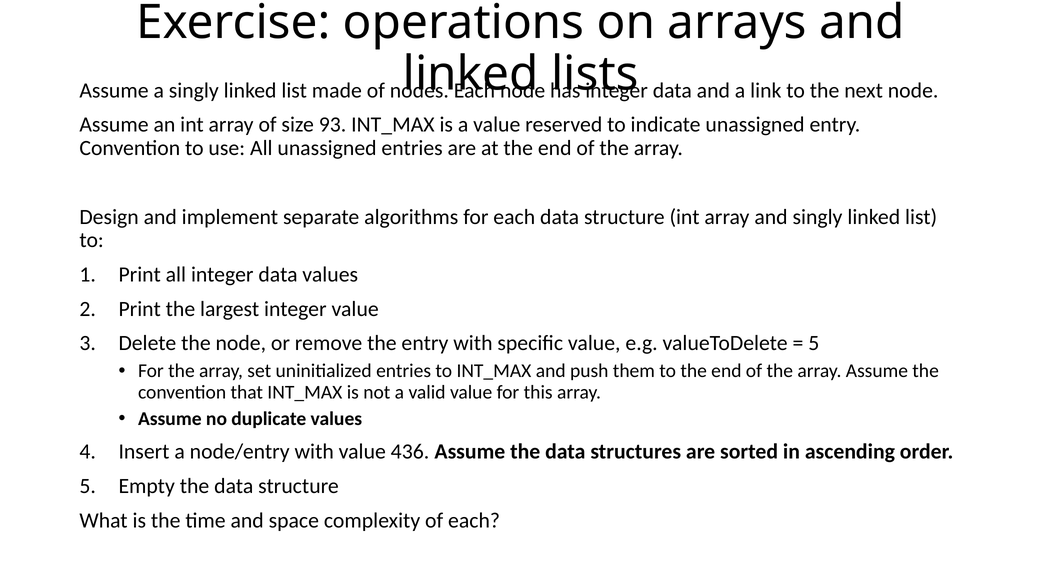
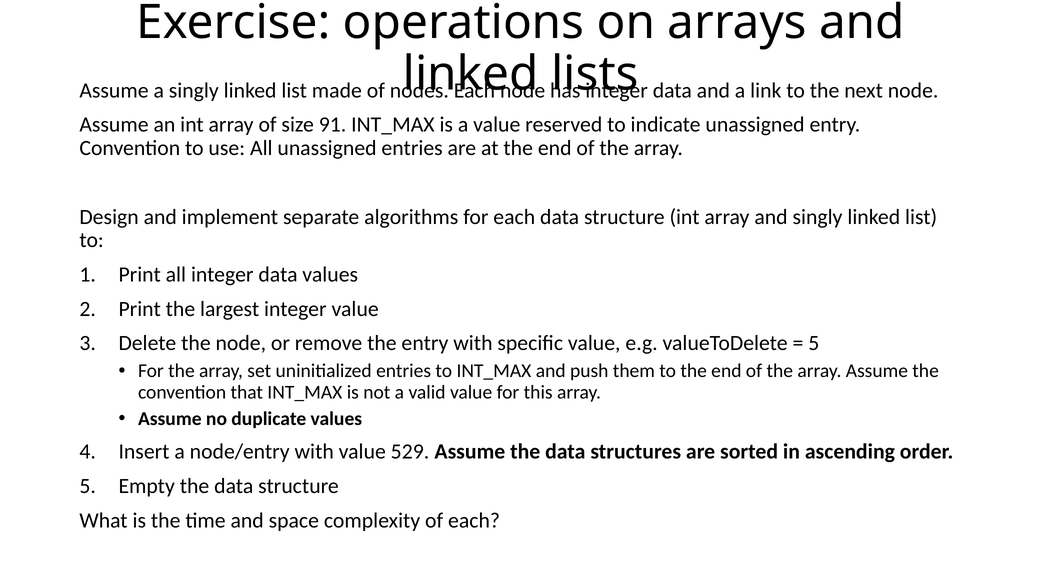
93: 93 -> 91
436: 436 -> 529
